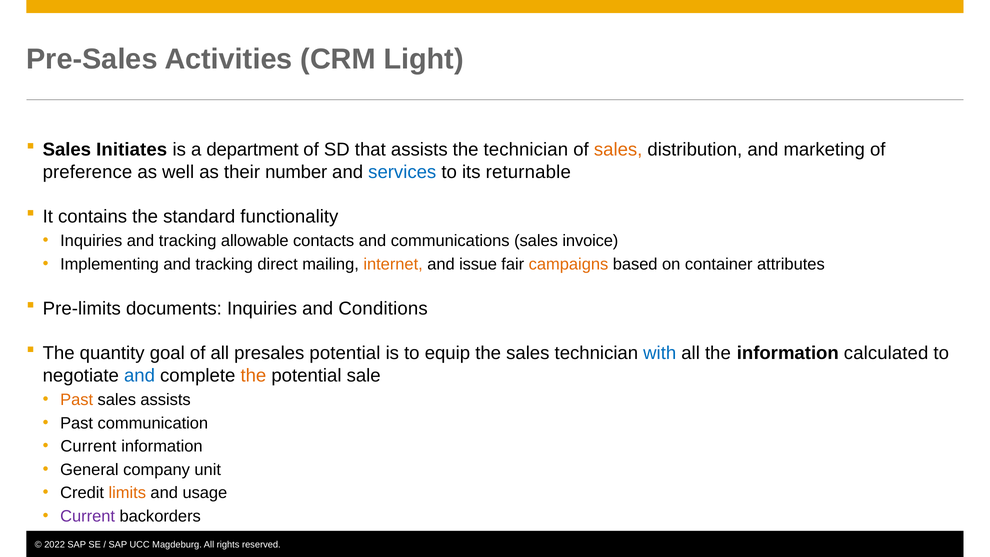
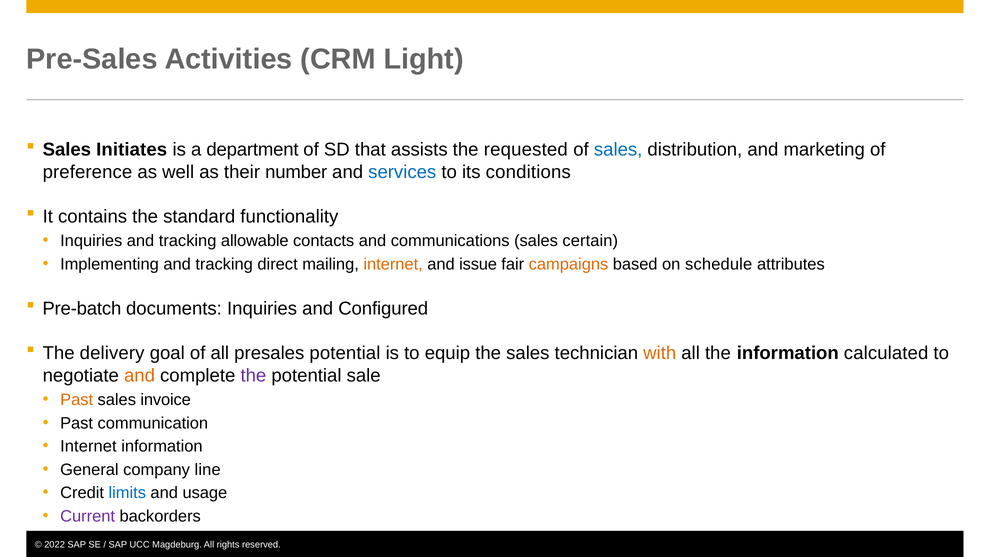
the technician: technician -> requested
sales at (618, 150) colour: orange -> blue
returnable: returnable -> conditions
invoice: invoice -> certain
container: container -> schedule
Pre-limits: Pre-limits -> Pre-batch
Conditions: Conditions -> Configured
quantity: quantity -> delivery
with colour: blue -> orange
and at (139, 375) colour: blue -> orange
the at (253, 375) colour: orange -> purple
sales assists: assists -> invoice
Current at (88, 446): Current -> Internet
unit: unit -> line
limits colour: orange -> blue
